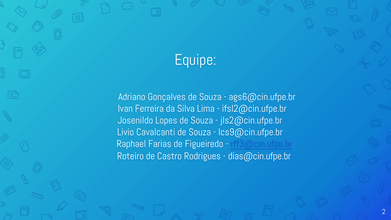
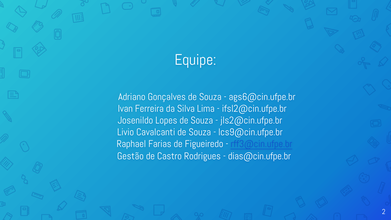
Roteiro: Roteiro -> Gestão
